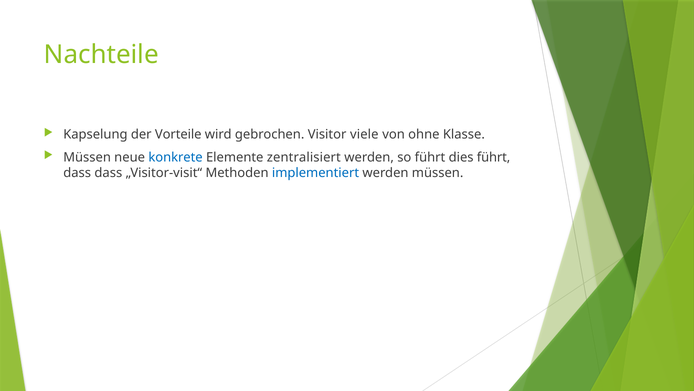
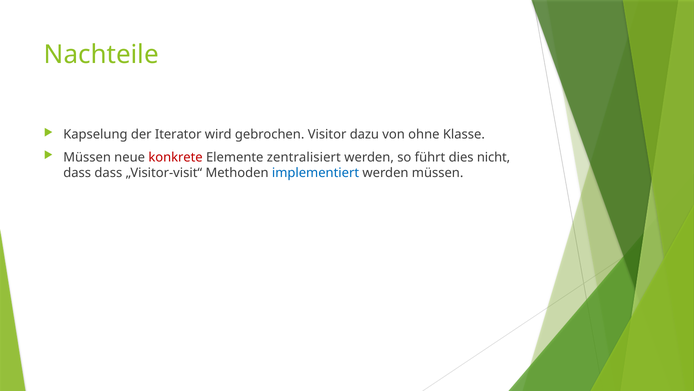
Vorteile: Vorteile -> Iterator
viele: viele -> dazu
konkrete colour: blue -> red
dies führt: führt -> nicht
